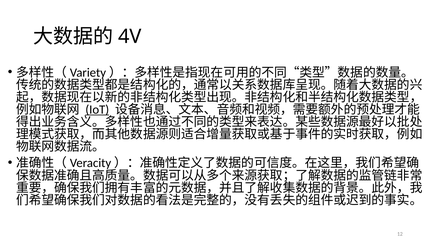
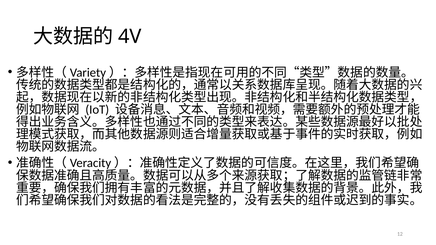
IoT underline: present -> none
